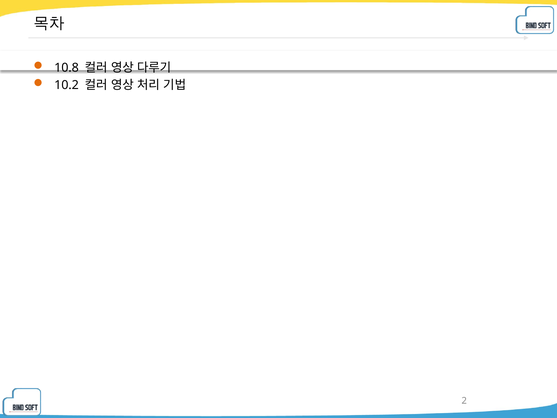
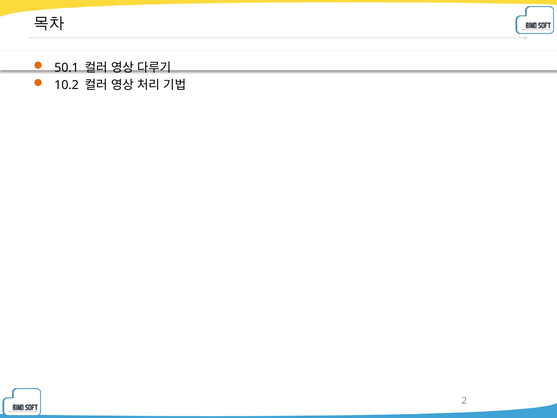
10.8: 10.8 -> 50.1
